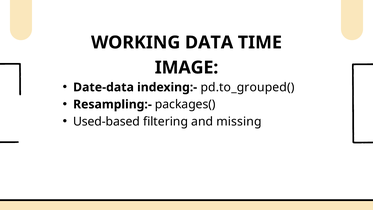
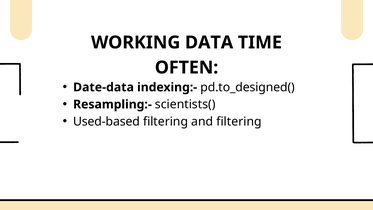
IMAGE: IMAGE -> OFTEN
pd.to_grouped(: pd.to_grouped( -> pd.to_designed(
packages(: packages( -> scientists(
and missing: missing -> filtering
